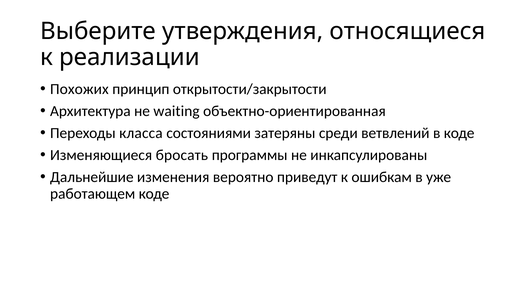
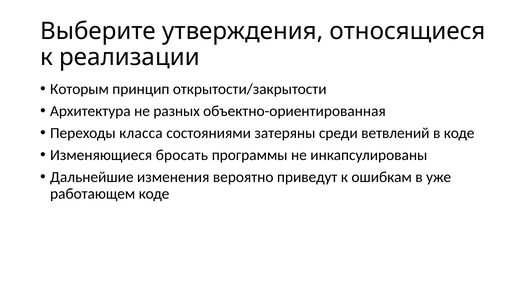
Похожих: Похожих -> Которым
waiting: waiting -> разных
